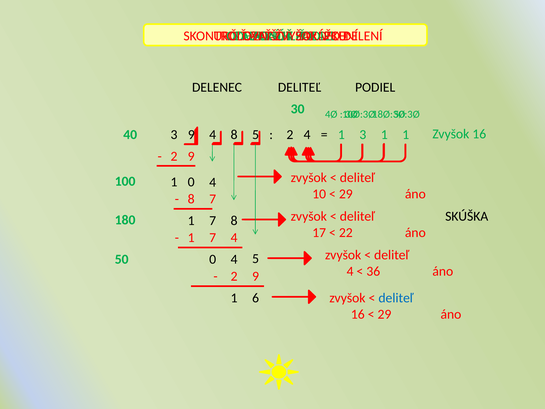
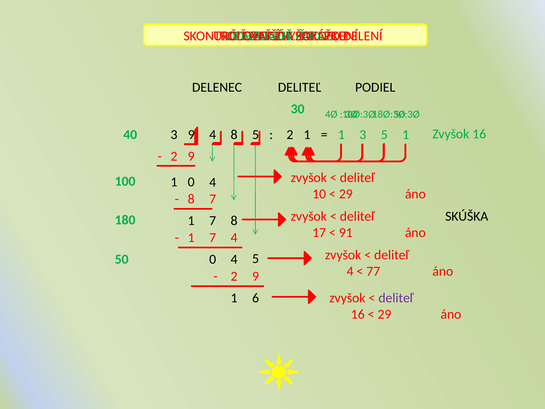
2 4: 4 -> 1
3 1: 1 -> 5
22: 22 -> 91
36: 36 -> 77
deliteľ at (396, 298) colour: blue -> purple
